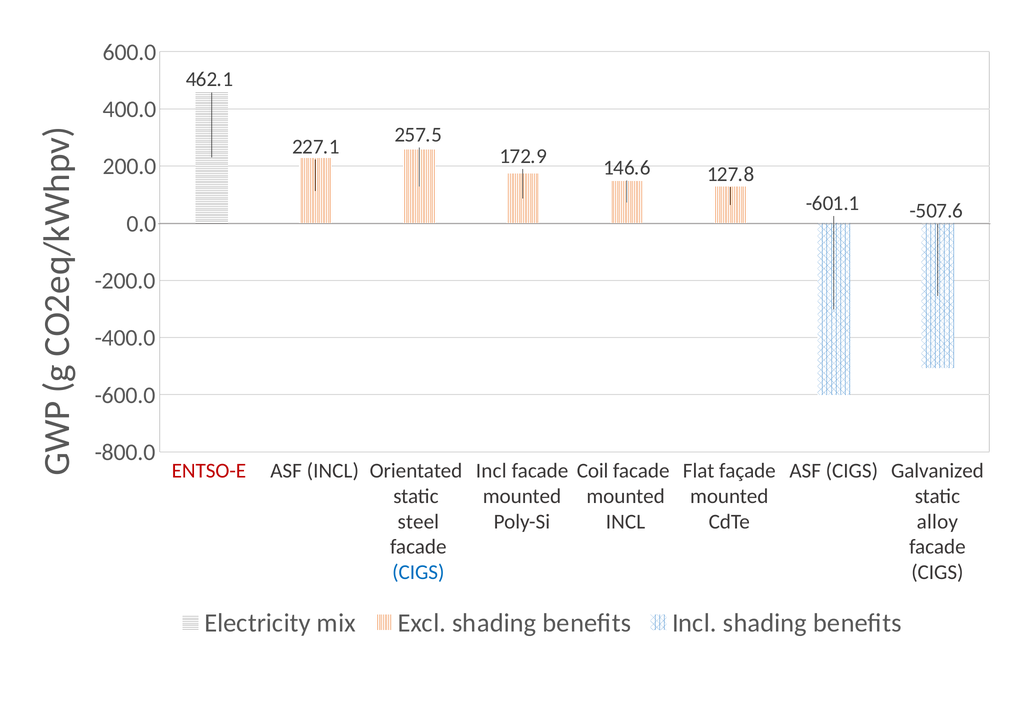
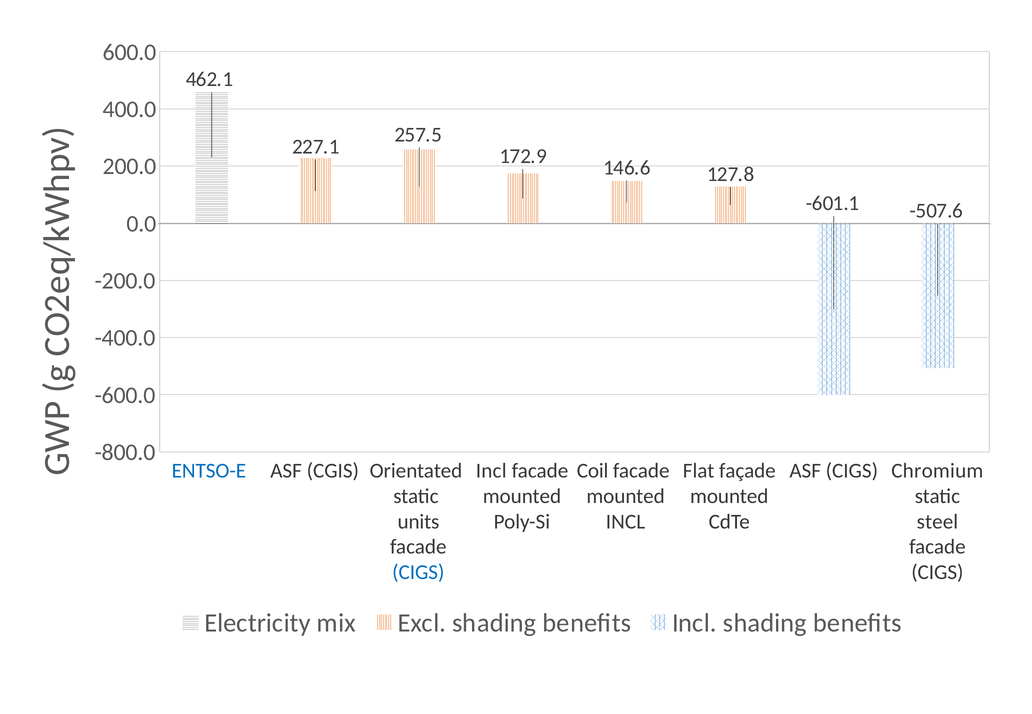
ENTSO-E colour: red -> blue
ASF INCL: INCL -> CGIS
Galvanized: Galvanized -> Chromium
steel: steel -> units
alloy: alloy -> steel
